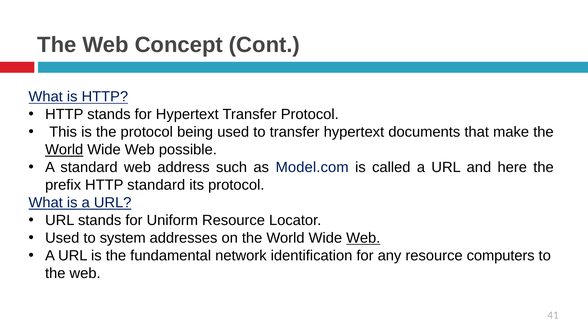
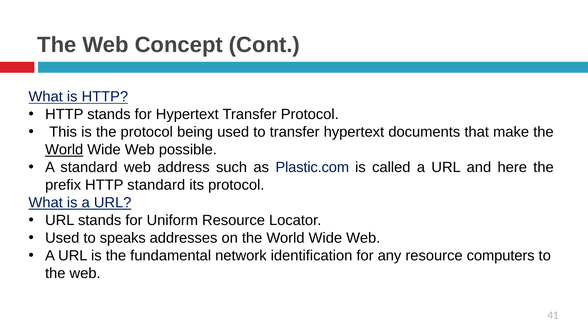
Model.com: Model.com -> Plastic.com
system: system -> speaks
Web at (363, 238) underline: present -> none
